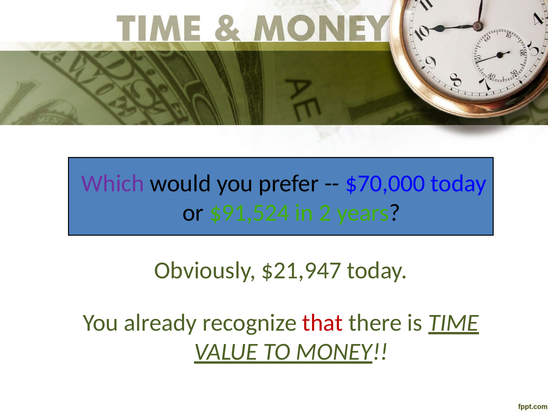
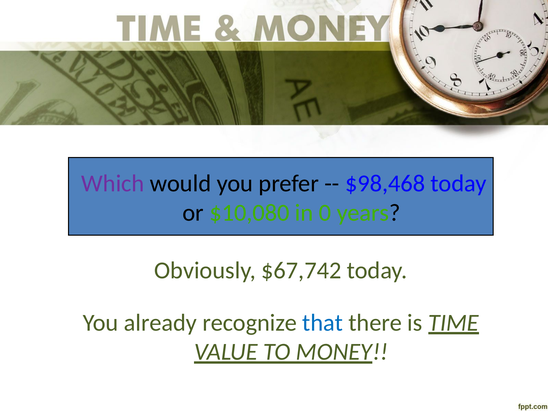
$70,000: $70,000 -> $98,468
$91,524: $91,524 -> $10,080
2: 2 -> 0
$21,947: $21,947 -> $67,742
that colour: red -> blue
